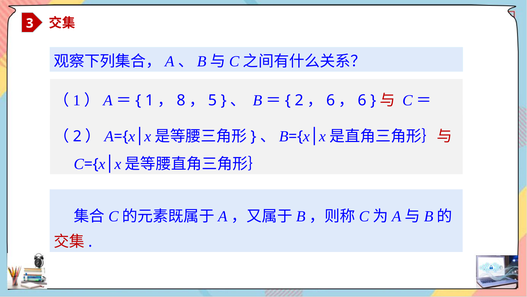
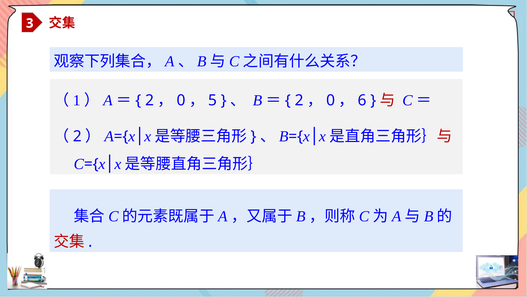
1 at (149, 100): 1 -> 2
8 at (181, 100): 8 -> 0
6 at (331, 100): 6 -> 0
